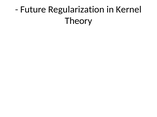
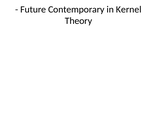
Regularization: Regularization -> Contemporary
